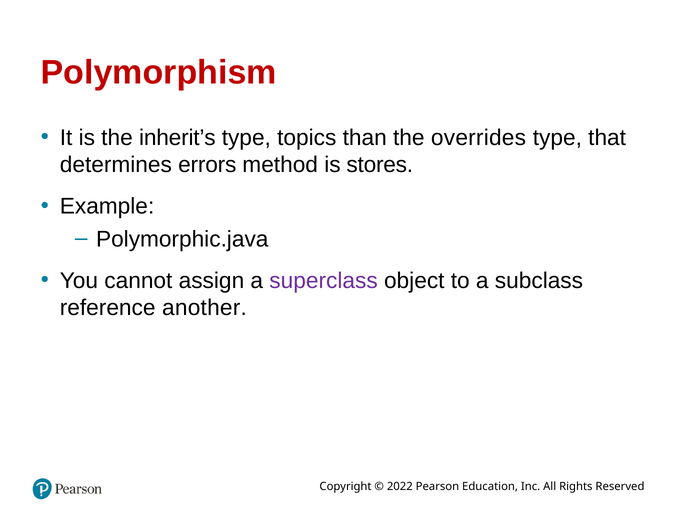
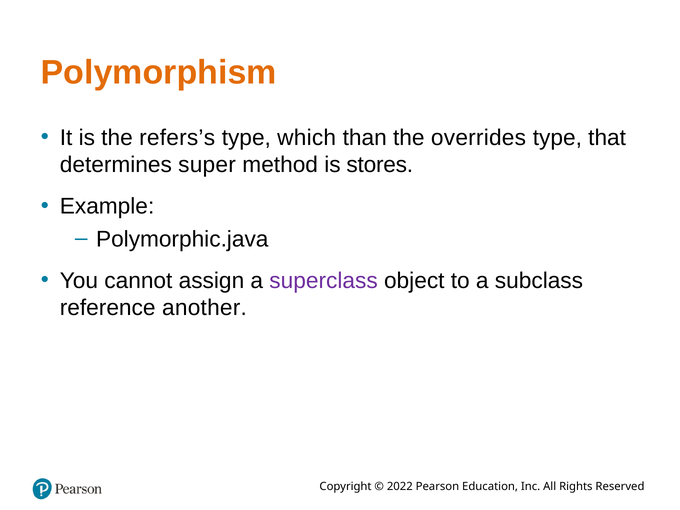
Polymorphism colour: red -> orange
inherit’s: inherit’s -> refers’s
topics: topics -> which
errors: errors -> super
